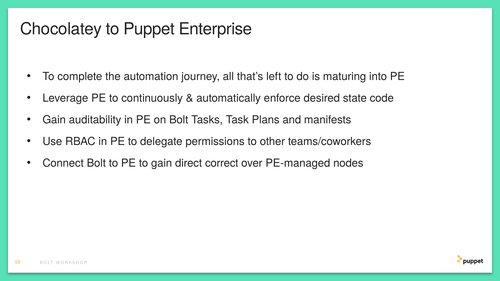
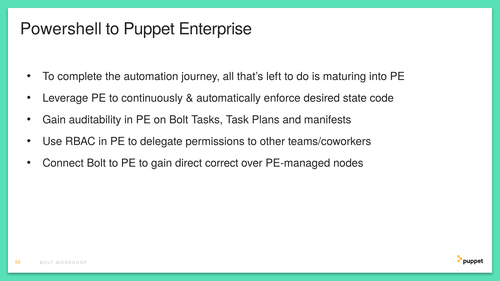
Chocolatey: Chocolatey -> Powershell
